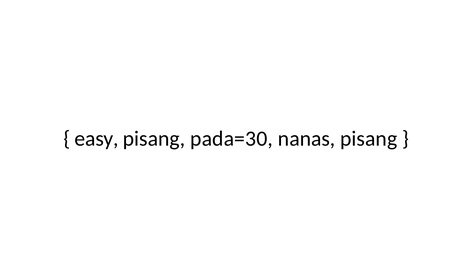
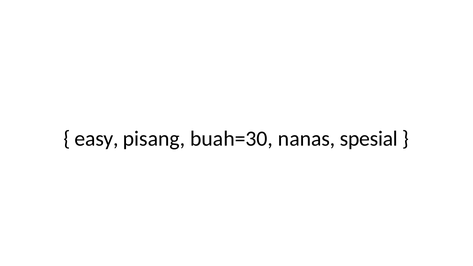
pada=30: pada=30 -> buah=30
nanas pisang: pisang -> spesial
